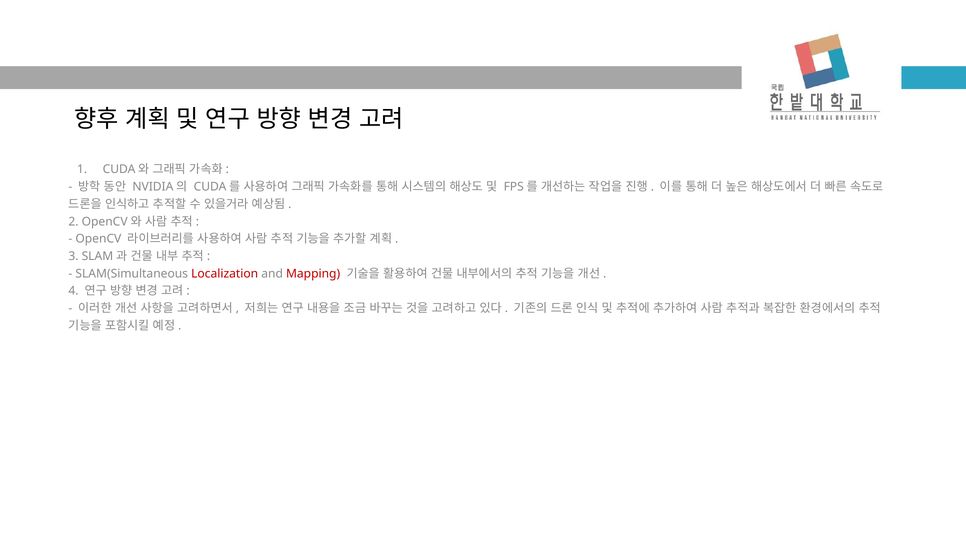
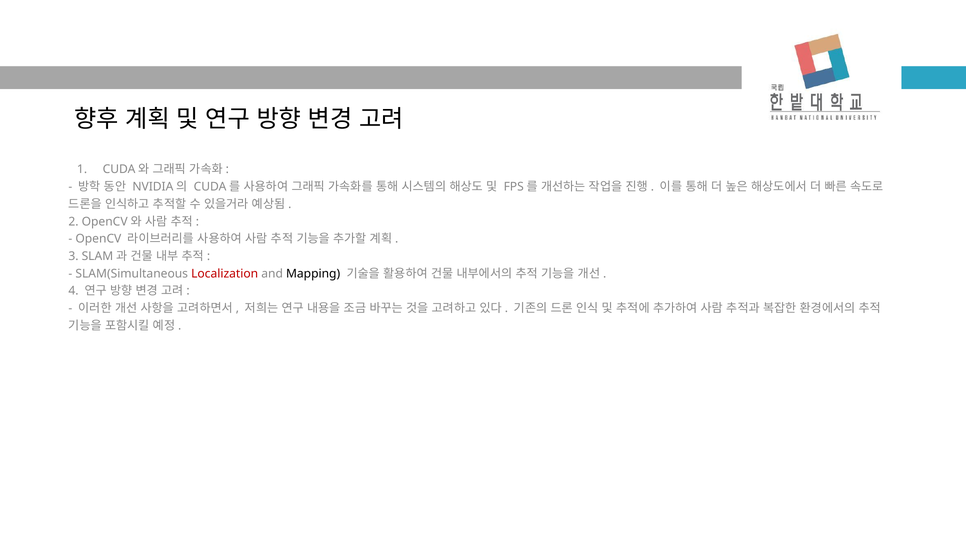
Mapping colour: red -> black
